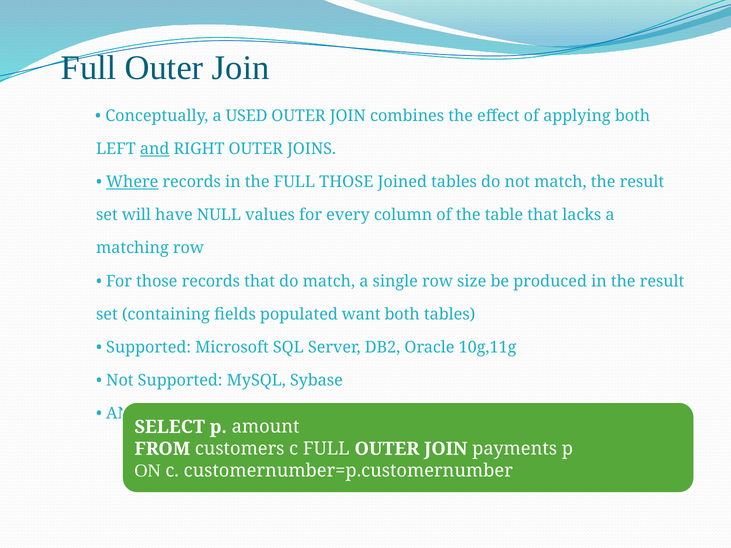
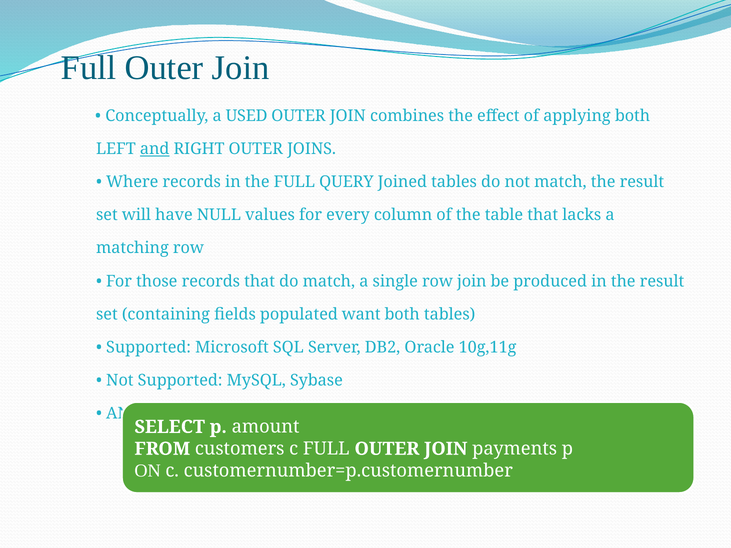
Where underline: present -> none
FULL THOSE: THOSE -> QUERY
row size: size -> join
